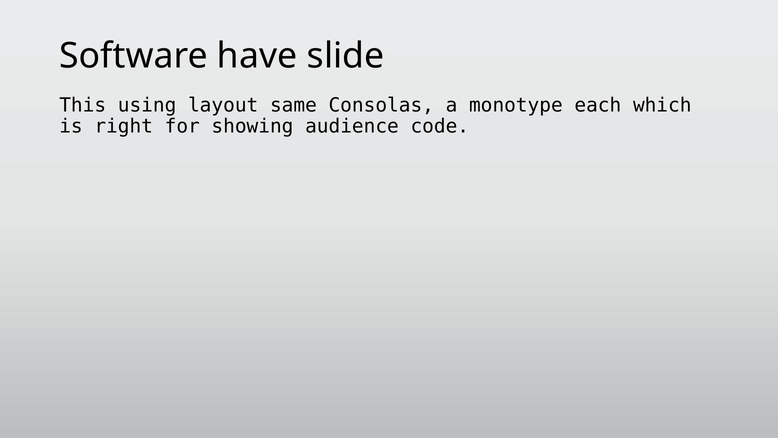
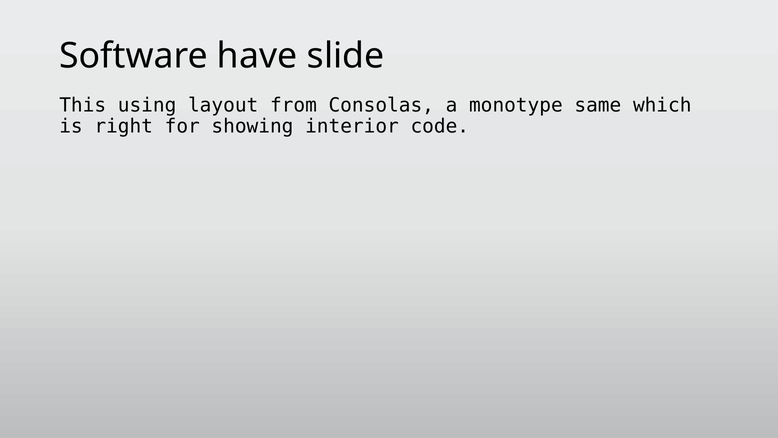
same: same -> from
each: each -> same
audience: audience -> interior
